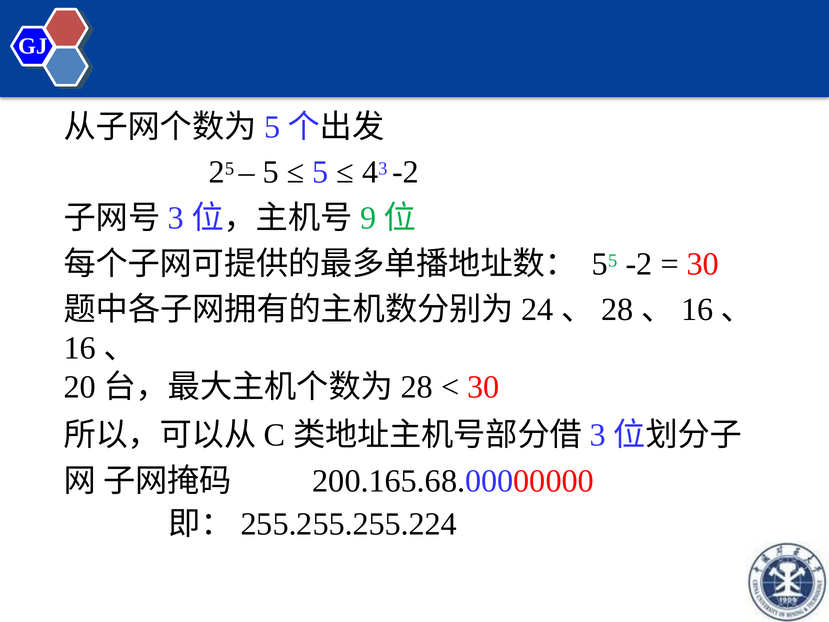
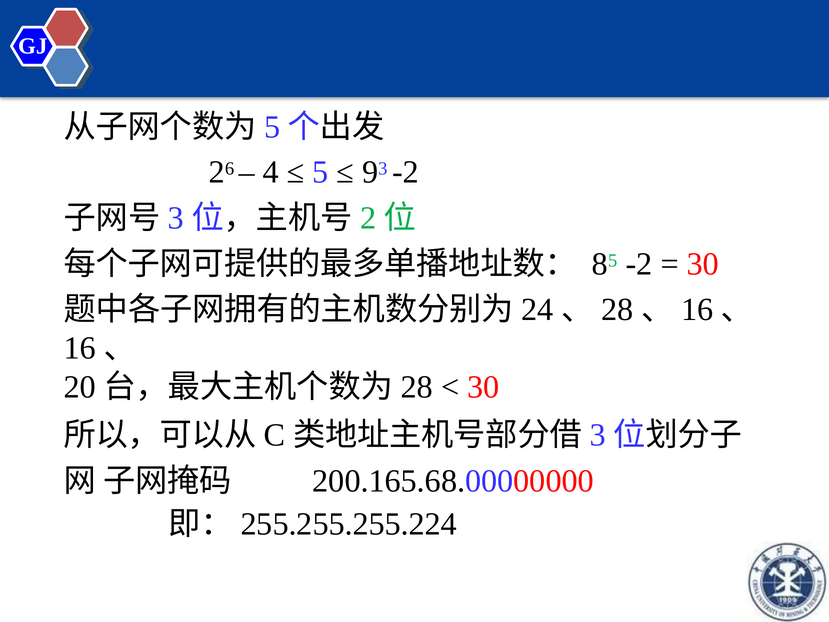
2 5: 5 -> 6
5 at (271, 172): 5 -> 4
4: 4 -> 9
9 at (368, 218): 9 -> 2
5 at (600, 264): 5 -> 8
